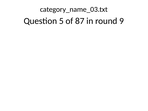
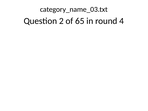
5: 5 -> 2
87: 87 -> 65
9: 9 -> 4
